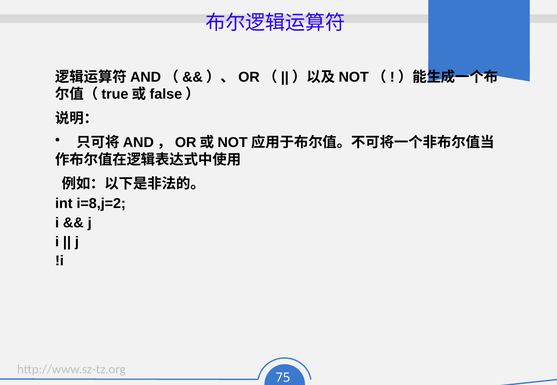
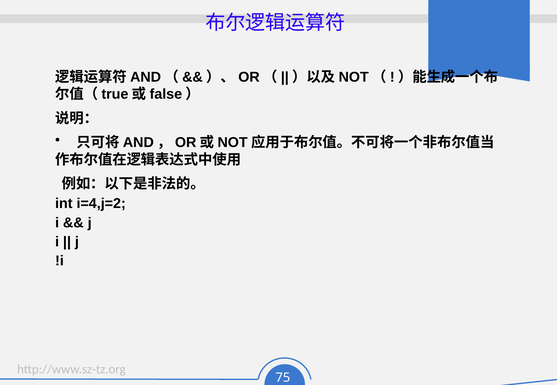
i=8,j=2: i=8,j=2 -> i=4,j=2
